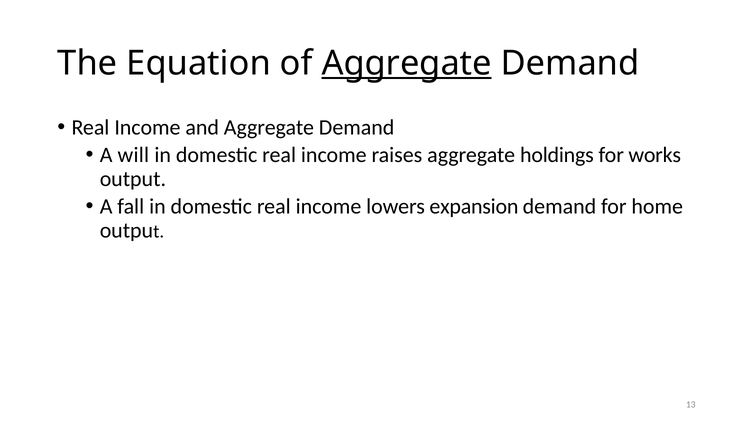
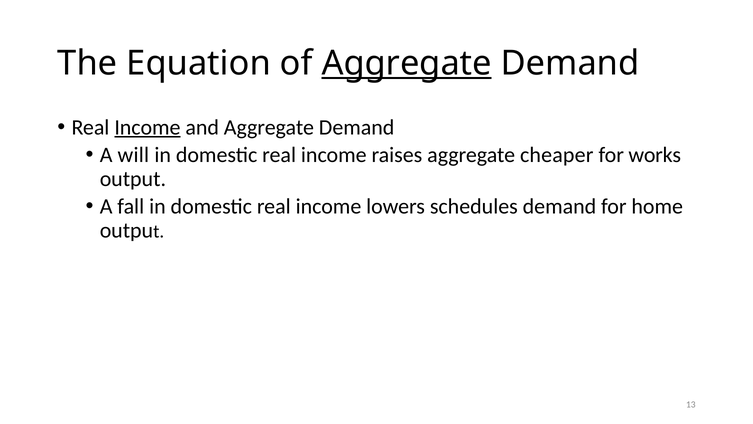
Income at (147, 127) underline: none -> present
holdings: holdings -> cheaper
expansion: expansion -> schedules
